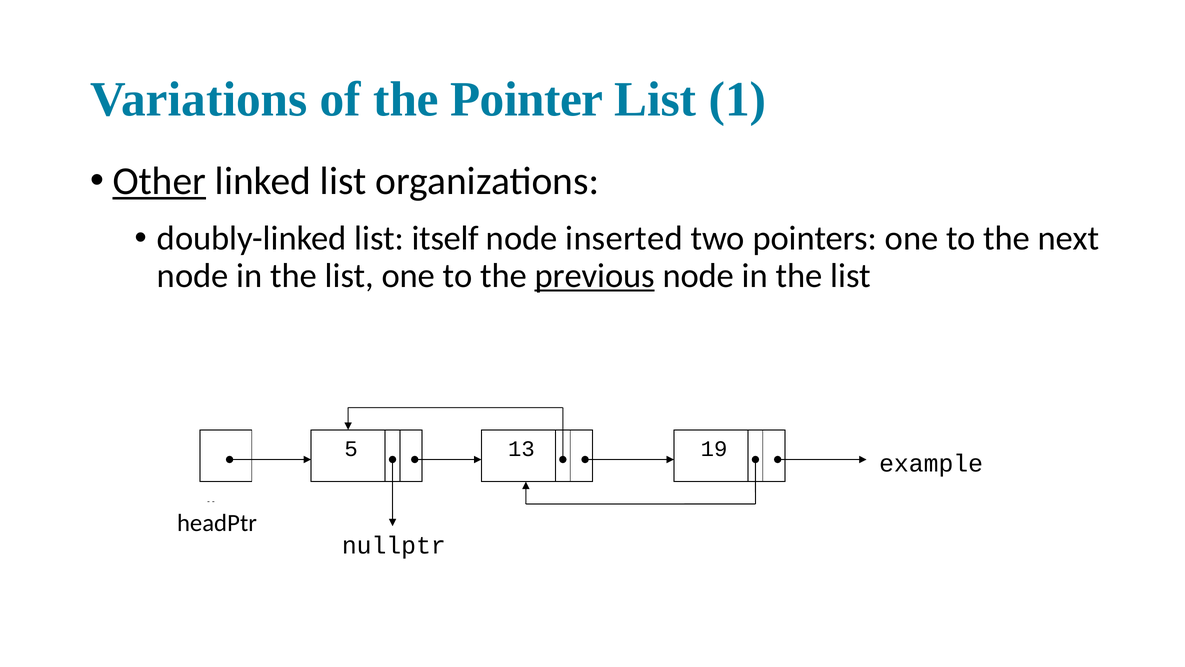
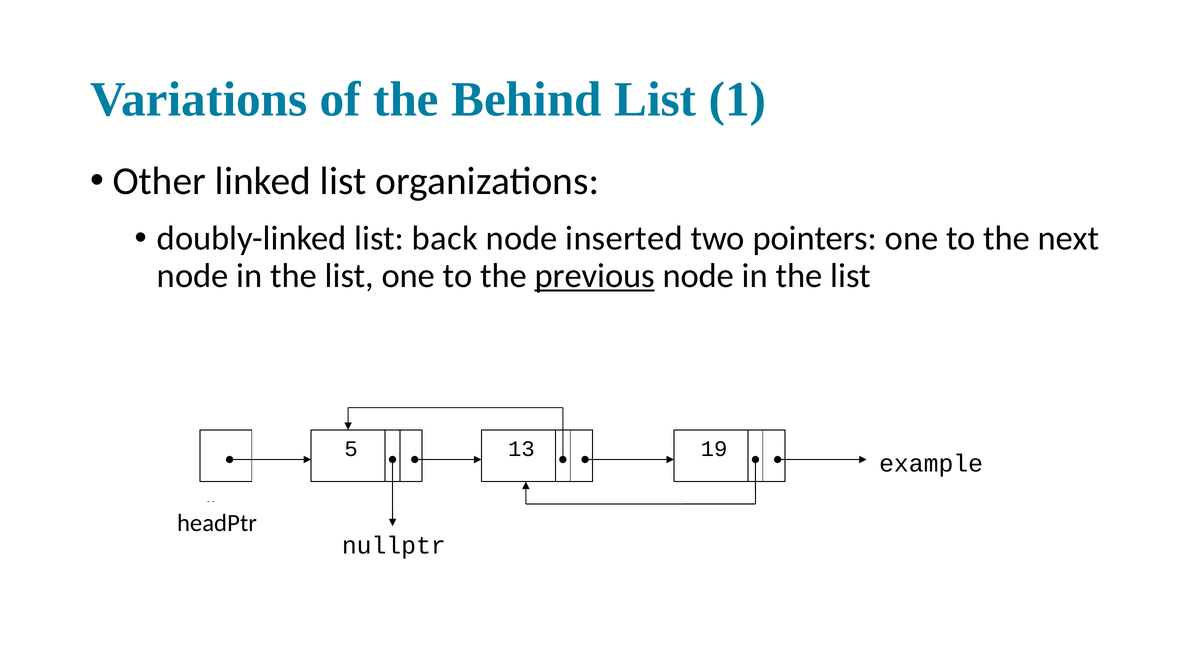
Pointer: Pointer -> Behind
Other underline: present -> none
itself: itself -> back
